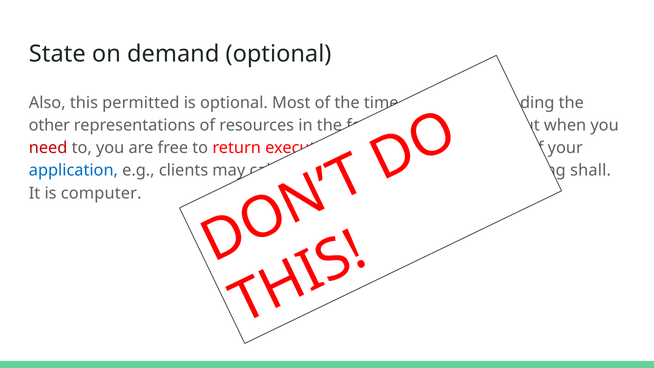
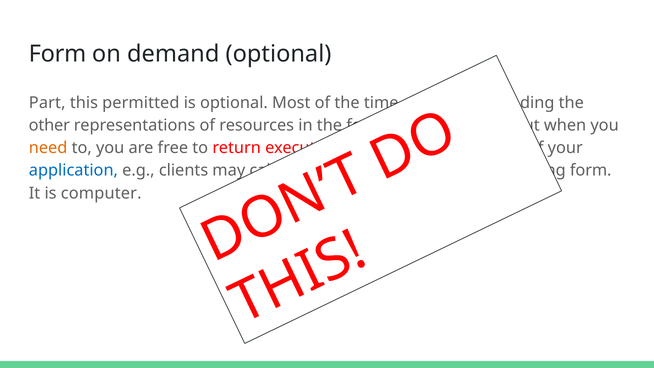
State at (57, 54): State -> Form
Also at (47, 103): Also -> Part
need colour: red -> orange
shall at (591, 171): shall -> form
